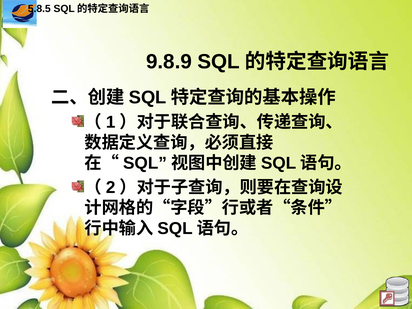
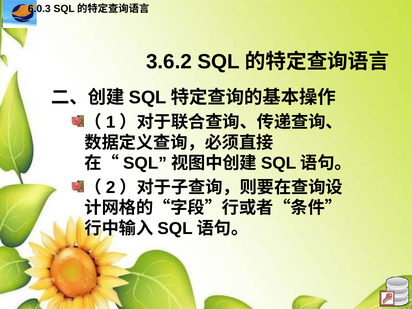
5.8.5: 5.8.5 -> 6.0.3
9.8.9: 9.8.9 -> 3.6.2
